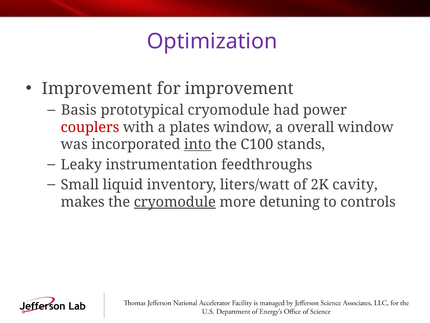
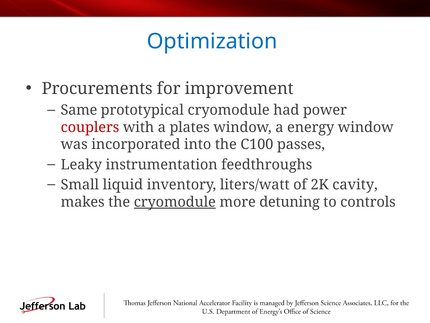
Optimization colour: purple -> blue
Improvement at (97, 89): Improvement -> Procurements
Basis: Basis -> Same
overall: overall -> energy
into underline: present -> none
stands: stands -> passes
